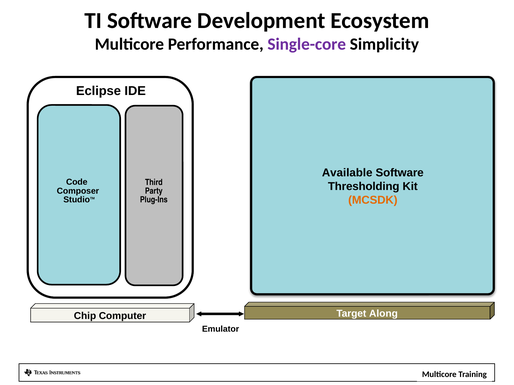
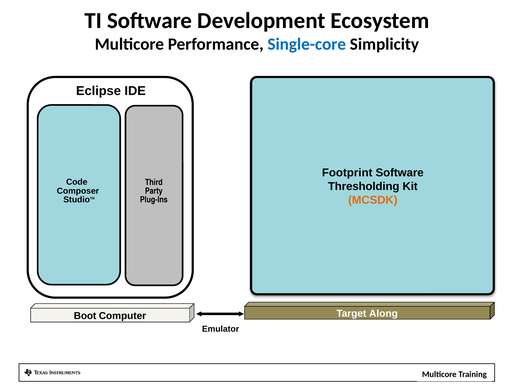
Single-core colour: purple -> blue
Available: Available -> Footprint
Chip: Chip -> Boot
